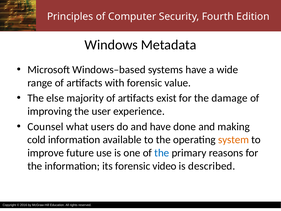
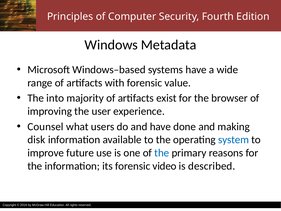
else: else -> into
damage: damage -> browser
cold: cold -> disk
system colour: orange -> blue
